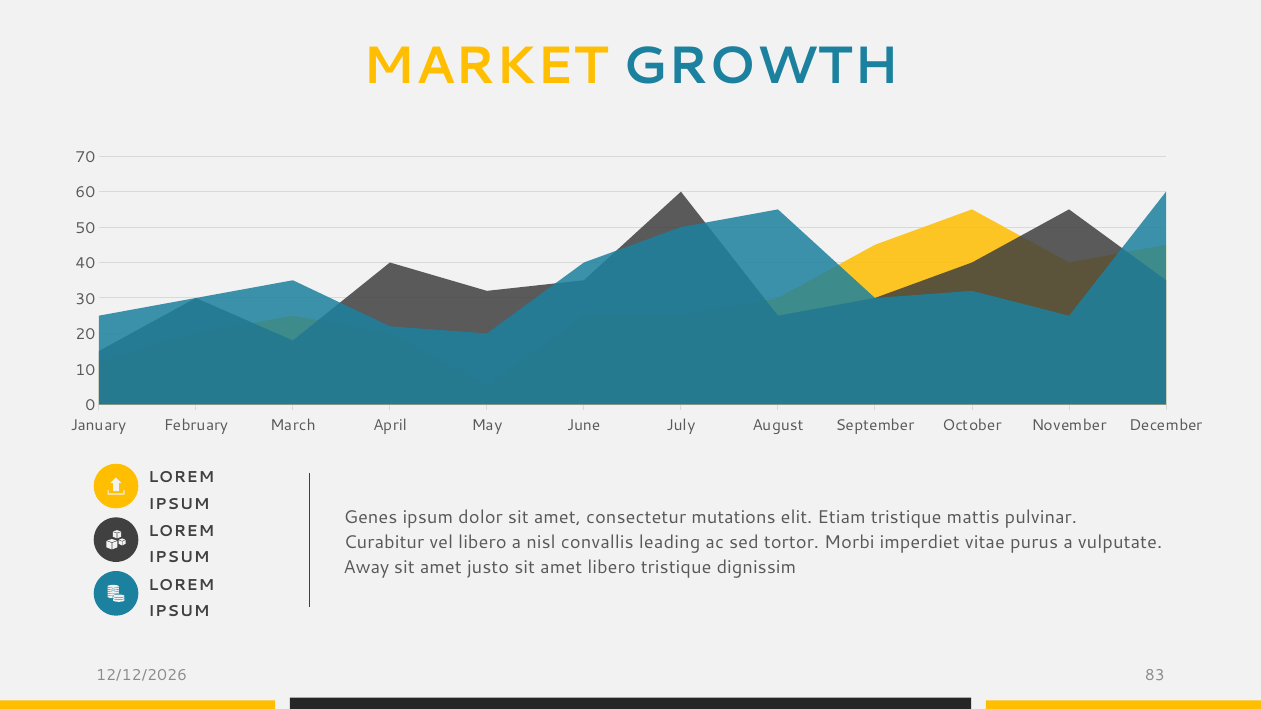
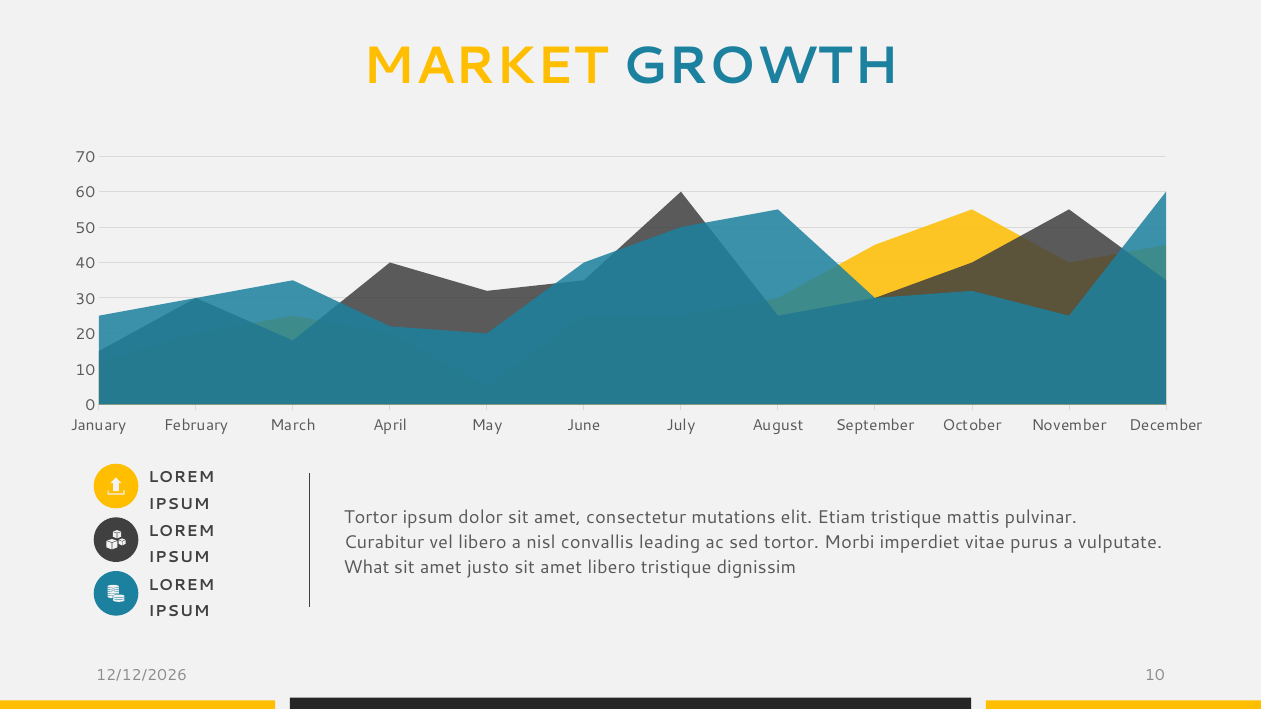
Genes at (371, 517): Genes -> Tortor
Away: Away -> What
83 at (1155, 676): 83 -> 10
